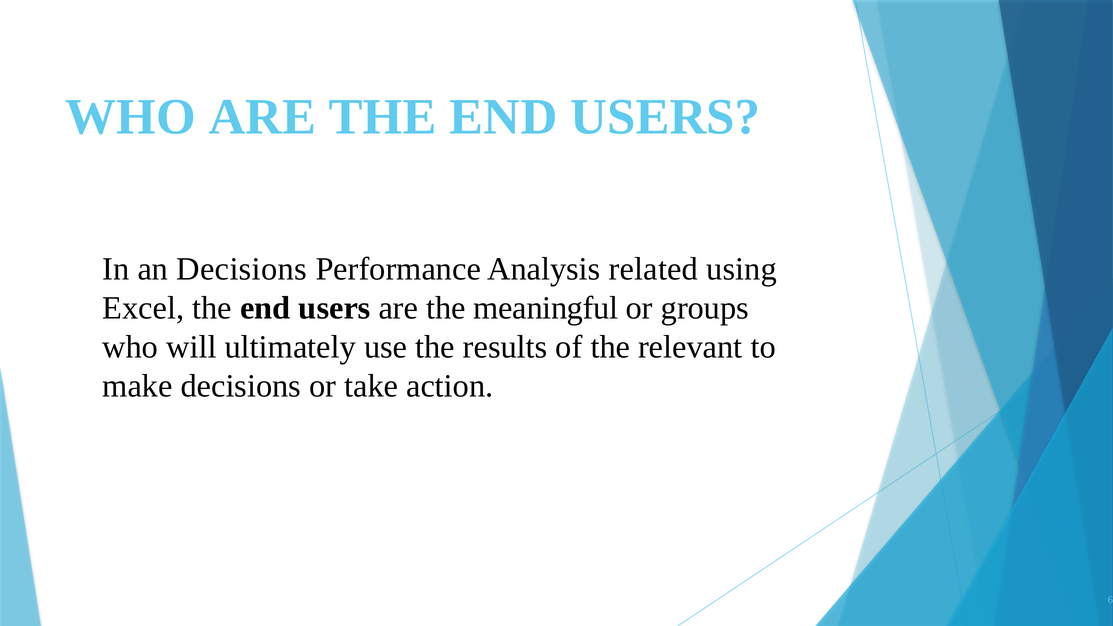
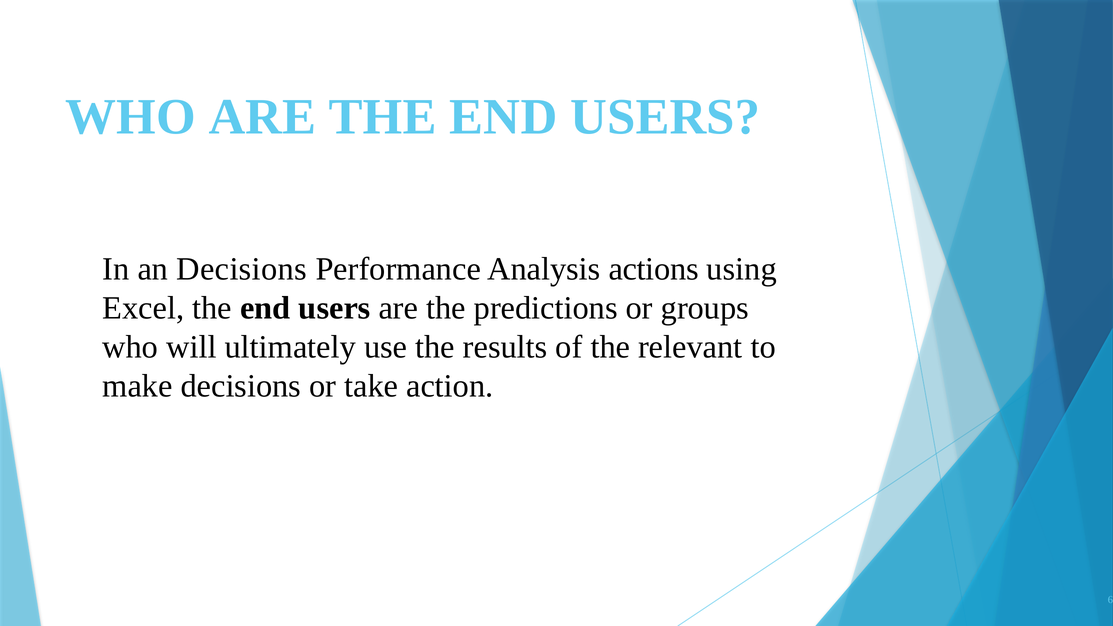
related: related -> actions
meaningful: meaningful -> predictions
